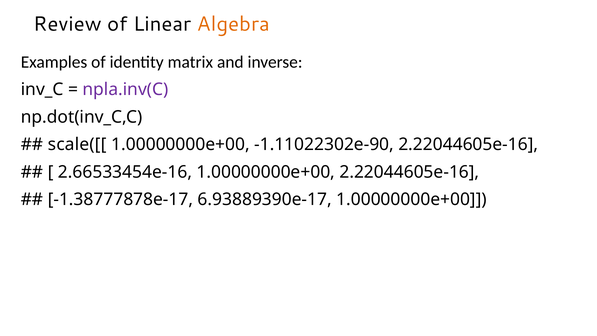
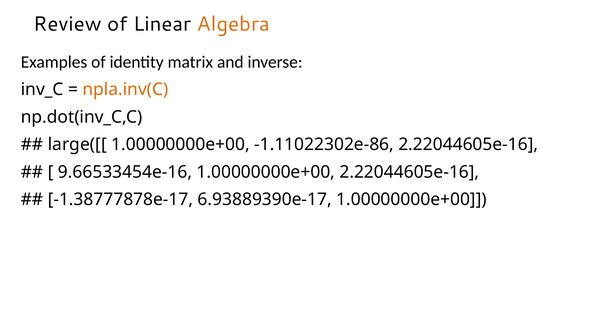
npla.inv(C colour: purple -> orange
scale([[: scale([[ -> large([[
-1.11022302e-90: -1.11022302e-90 -> -1.11022302e-86
2.66533454e-16: 2.66533454e-16 -> 9.66533454e-16
